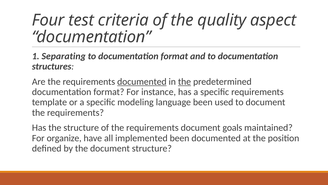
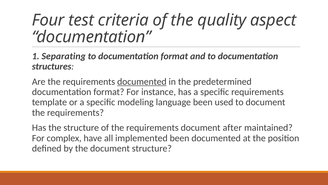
the at (185, 81) underline: present -> none
goals: goals -> after
organize: organize -> complex
